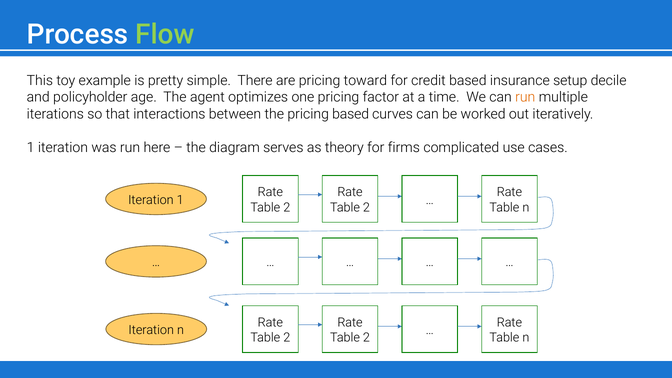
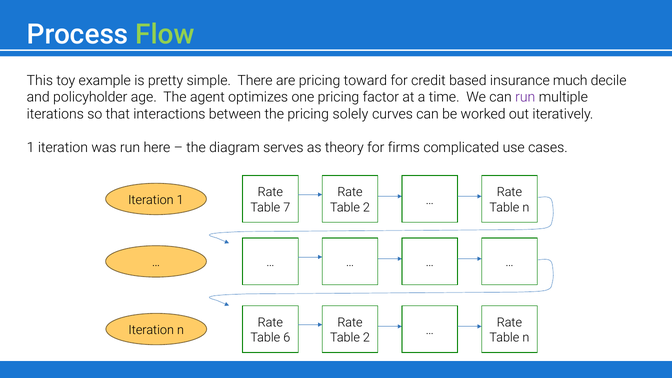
setup: setup -> much
run at (525, 97) colour: orange -> purple
pricing based: based -> solely
2 at (287, 207): 2 -> 7
2 at (287, 337): 2 -> 6
